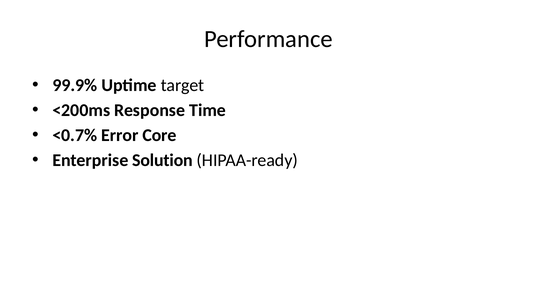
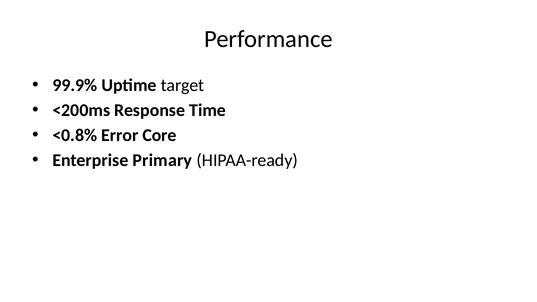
<0.7%: <0.7% -> <0.8%
Solution: Solution -> Primary
